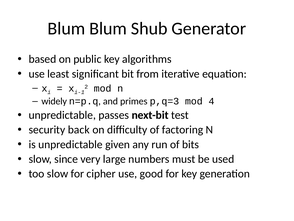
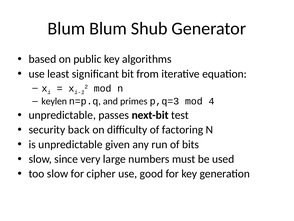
widely: widely -> keylen
